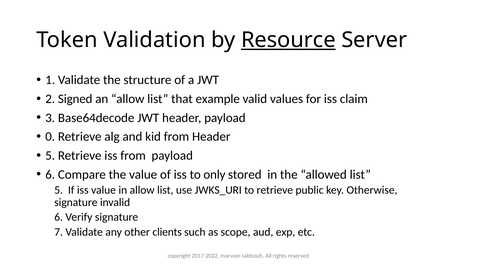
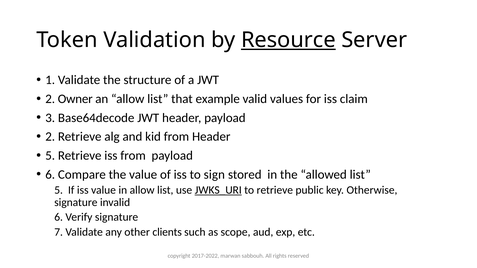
Signed: Signed -> Owner
0 at (50, 137): 0 -> 2
only: only -> sign
JWKS_URI underline: none -> present
